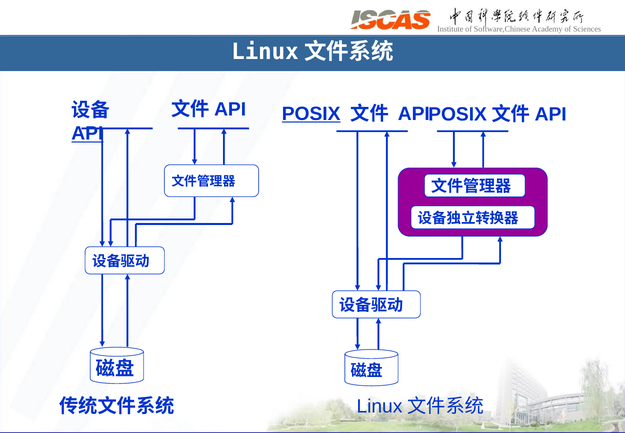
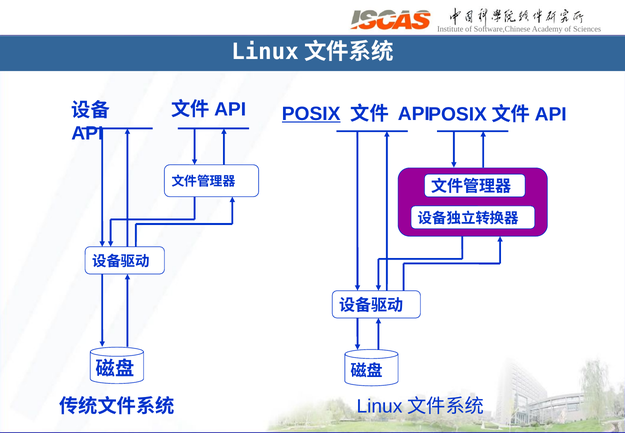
API underline: present -> none
